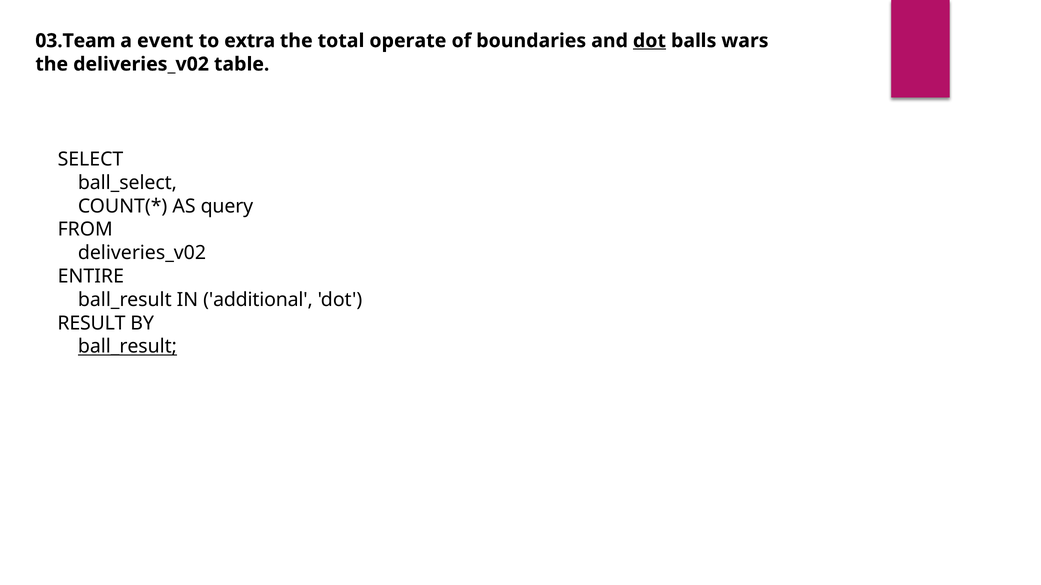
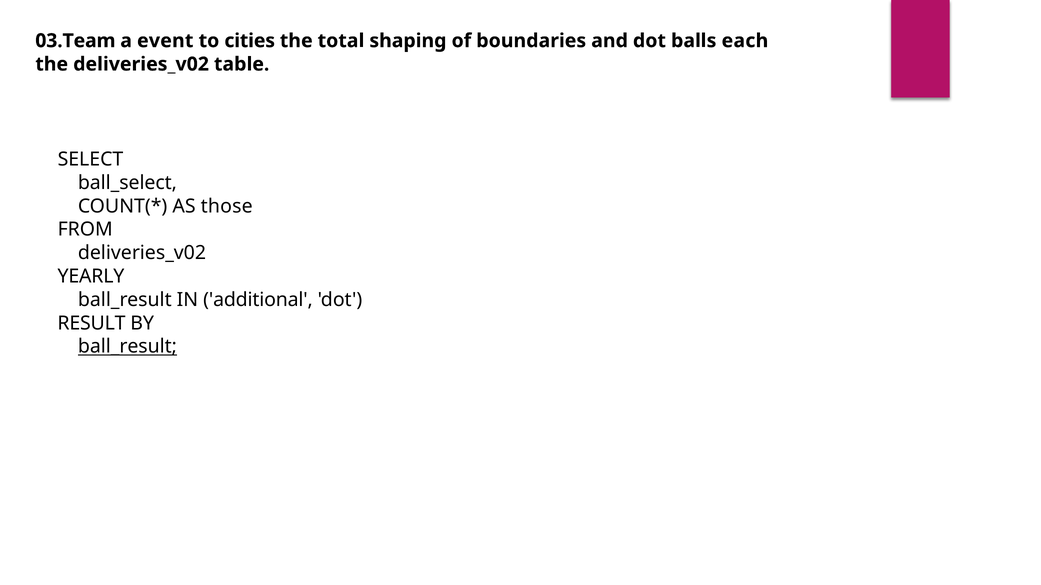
extra: extra -> cities
operate: operate -> shaping
dot at (649, 41) underline: present -> none
wars: wars -> each
query: query -> those
ENTIRE: ENTIRE -> YEARLY
